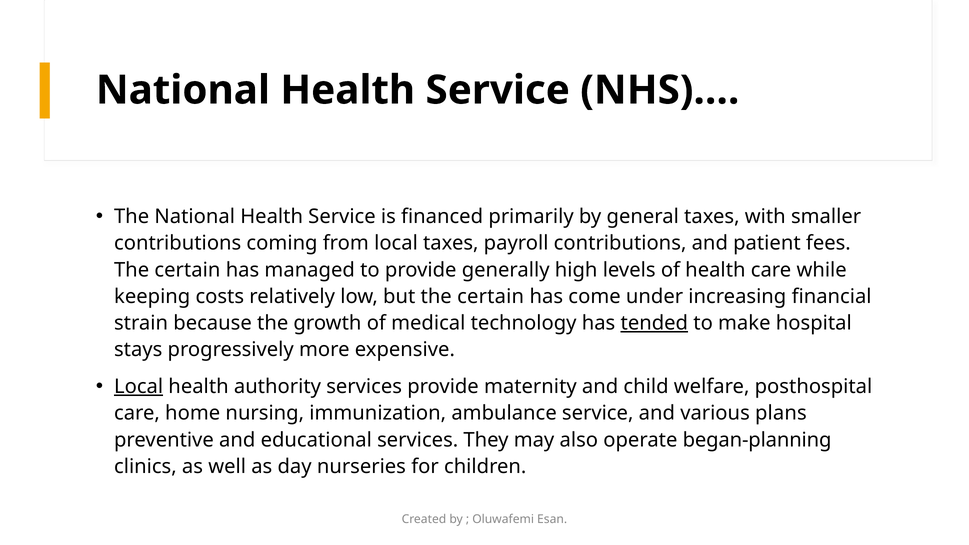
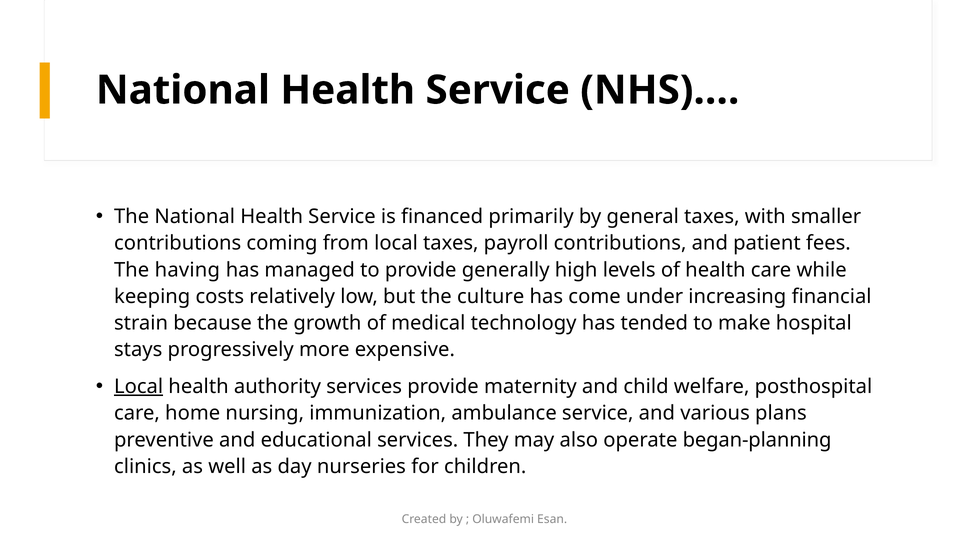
certain at (187, 270): certain -> having
but the certain: certain -> culture
tended underline: present -> none
